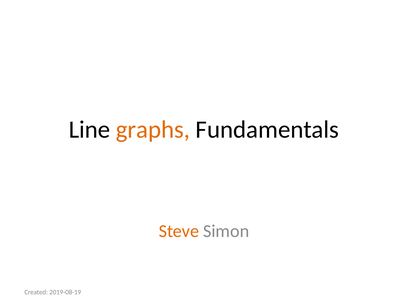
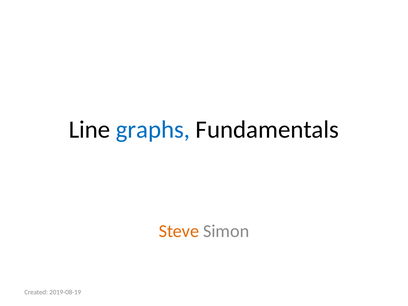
graphs colour: orange -> blue
